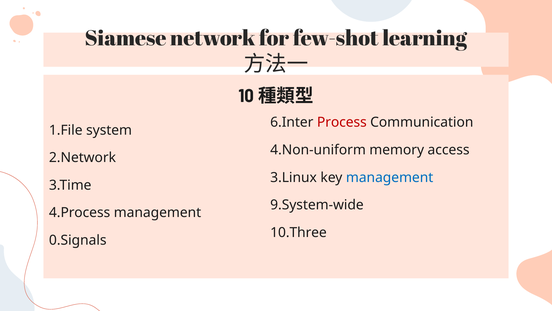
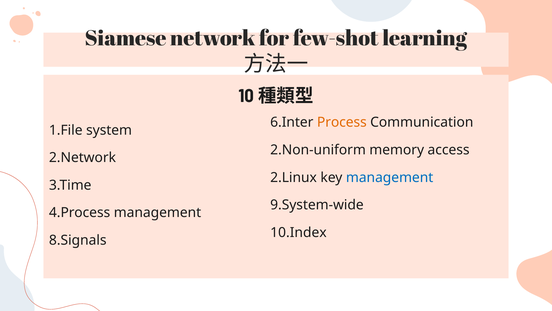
Process colour: red -> orange
4.Non-uniform: 4.Non-uniform -> 2.Non-uniform
3.Linux: 3.Linux -> 2.Linux
10.Three: 10.Three -> 10.Index
0.Signals: 0.Signals -> 8.Signals
